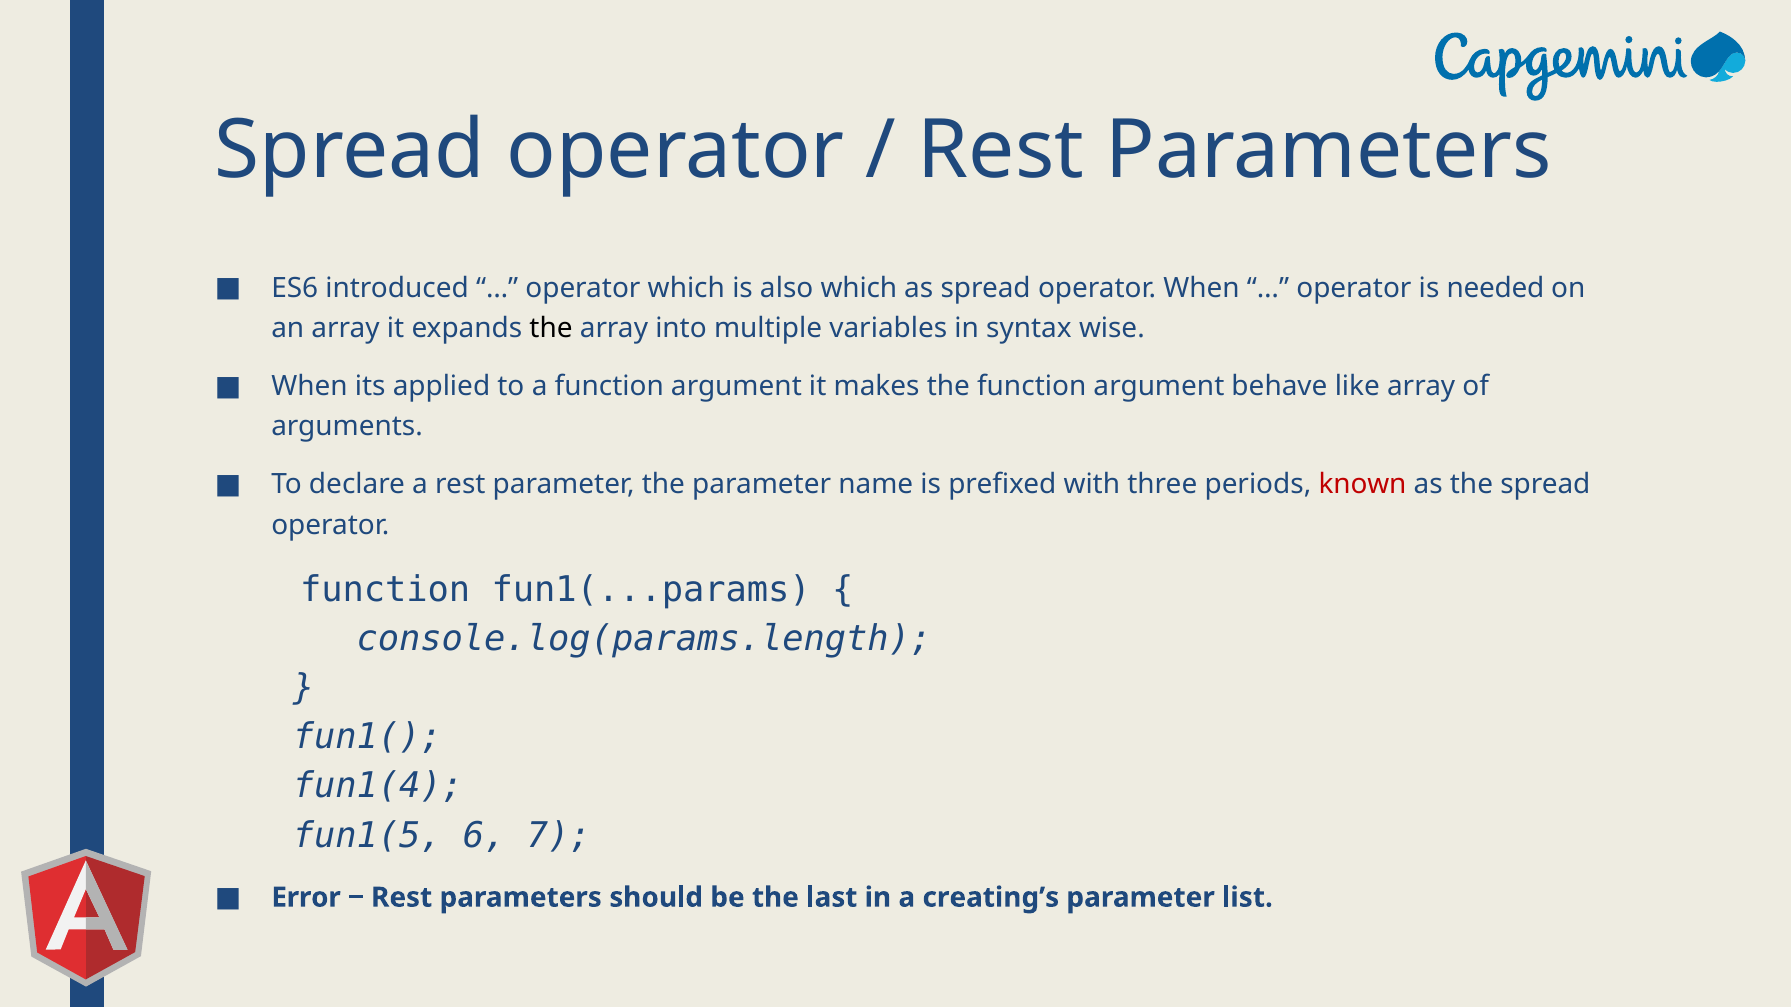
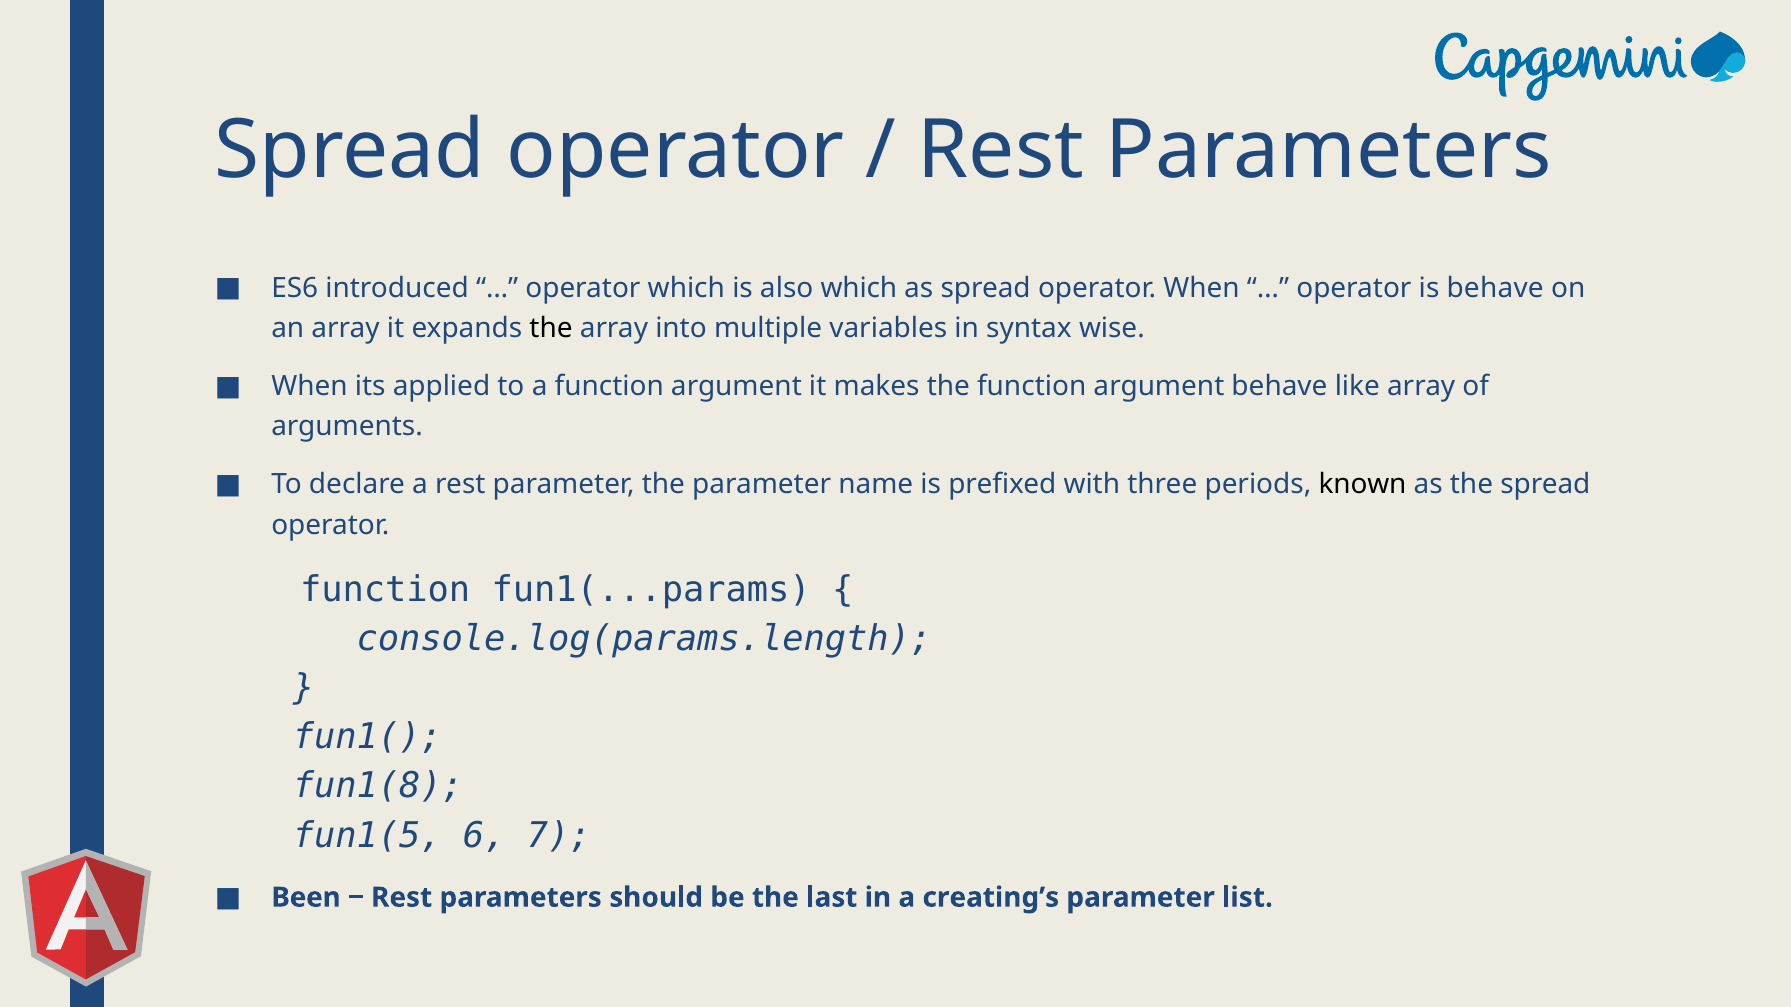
is needed: needed -> behave
known colour: red -> black
fun1(4: fun1(4 -> fun1(8
Error: Error -> Been
